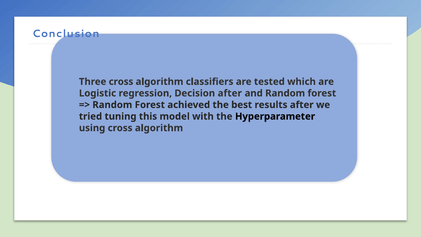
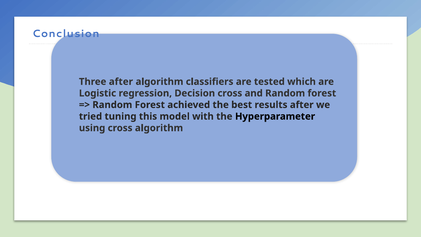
Three cross: cross -> after
Decision after: after -> cross
